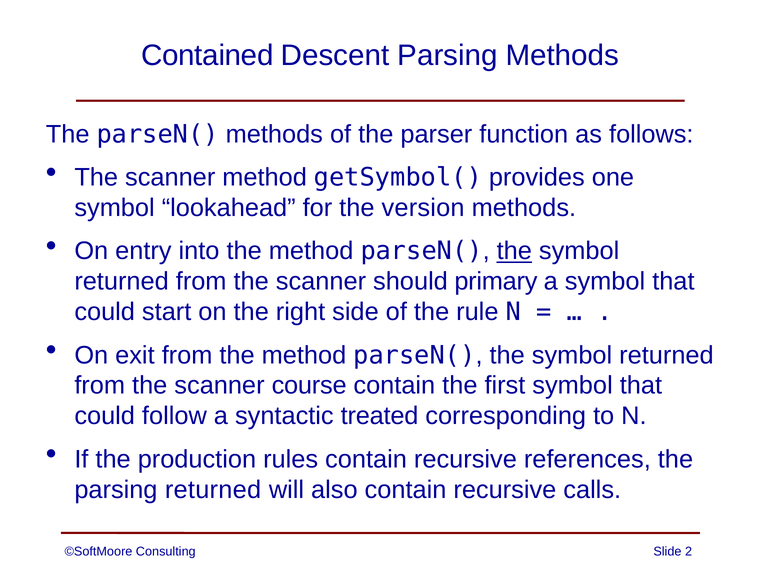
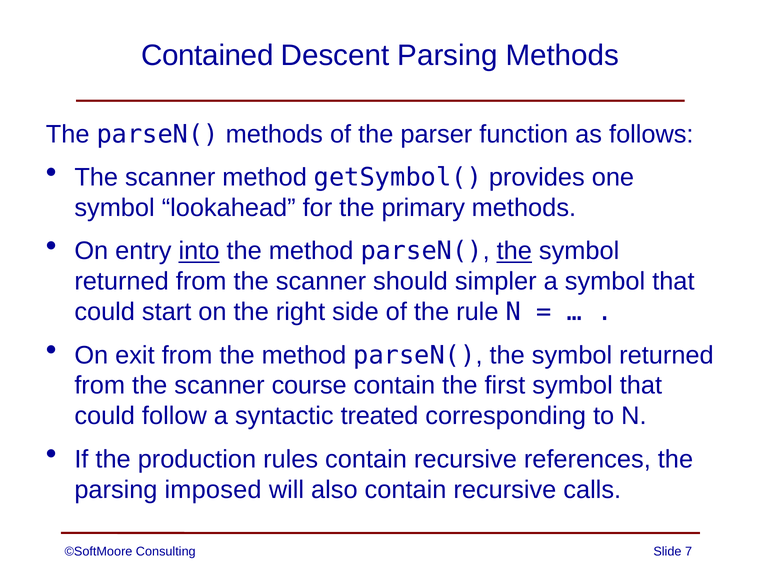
version: version -> primary
into underline: none -> present
primary: primary -> simpler
parsing returned: returned -> imposed
2: 2 -> 7
